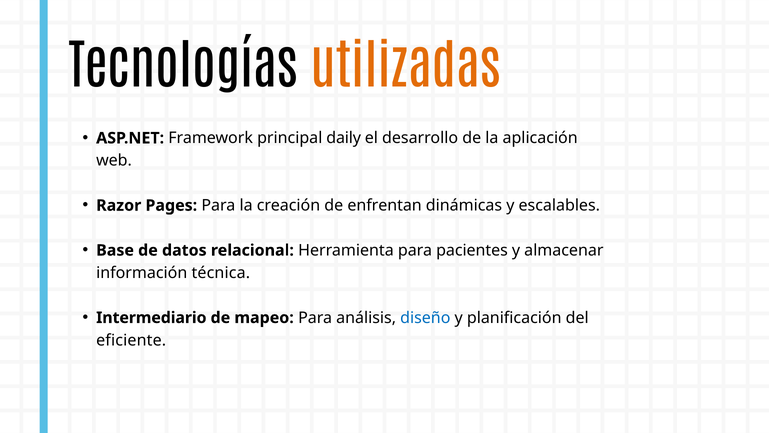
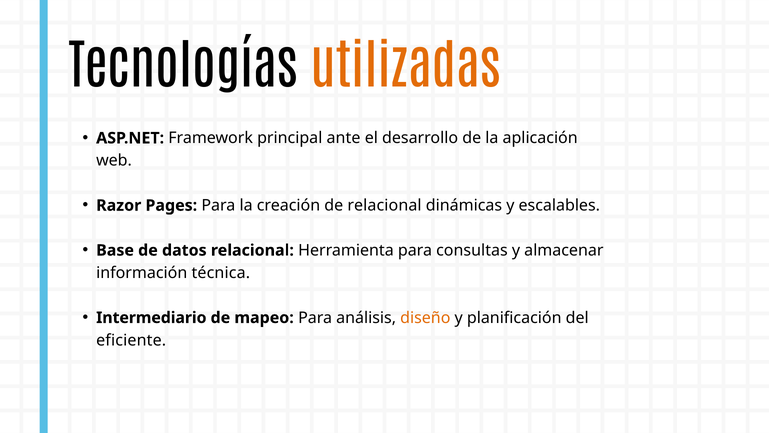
daily: daily -> ante
de enfrentan: enfrentan -> relacional
pacientes: pacientes -> consultas
diseño colour: blue -> orange
